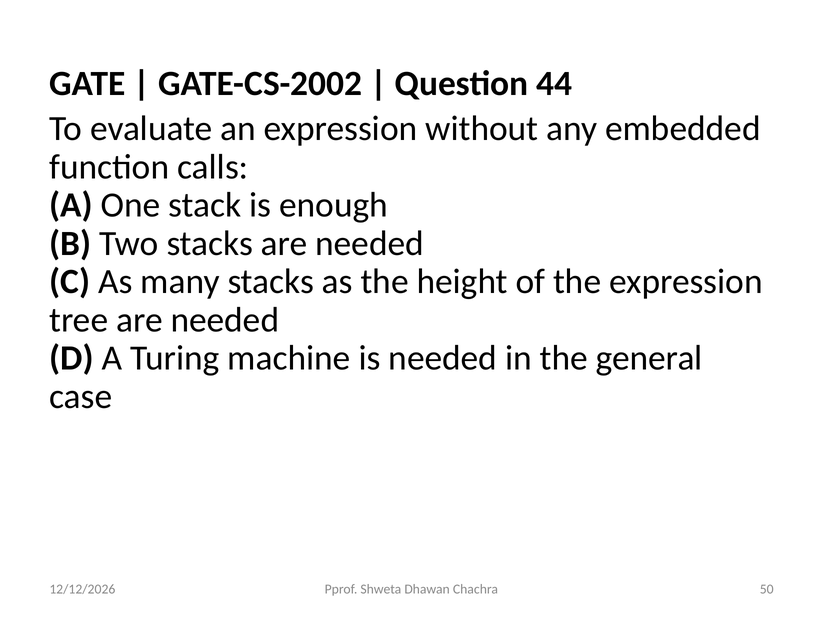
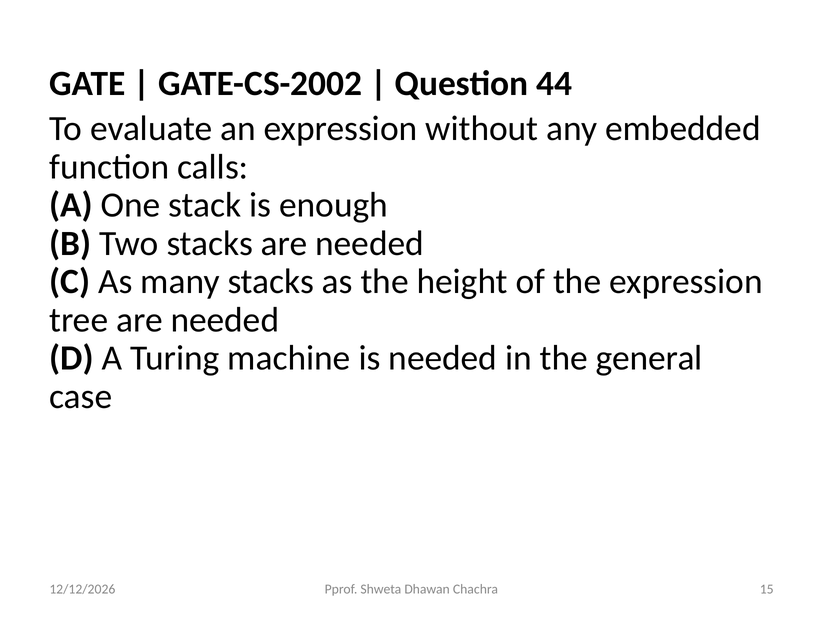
50: 50 -> 15
